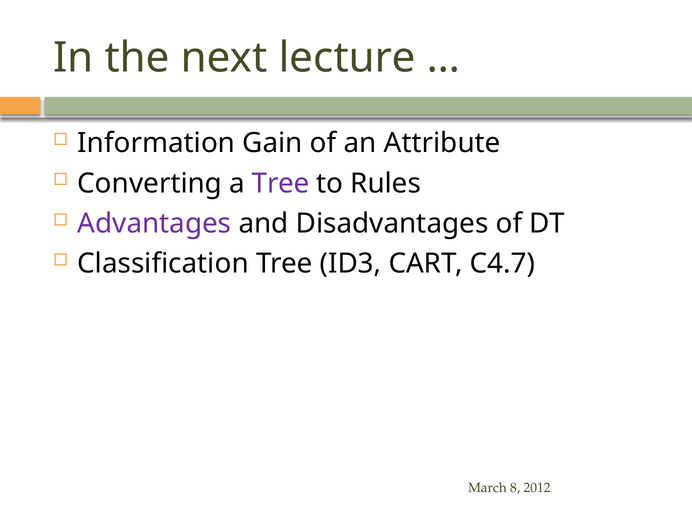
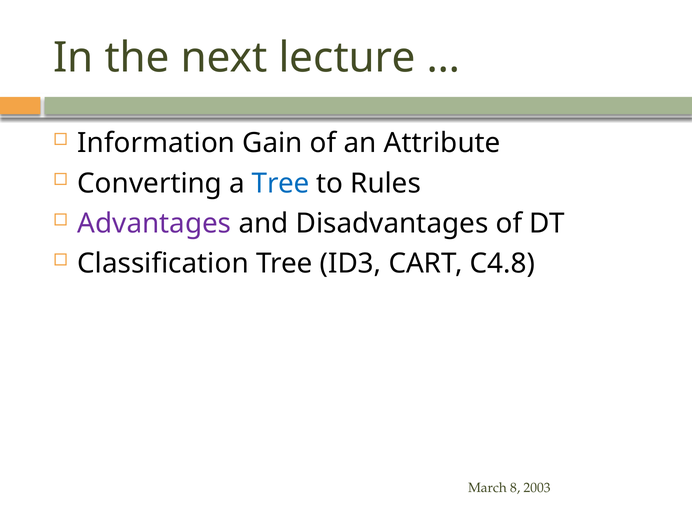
Tree at (281, 183) colour: purple -> blue
C4.7: C4.7 -> C4.8
2012: 2012 -> 2003
